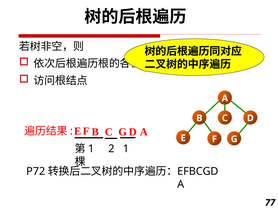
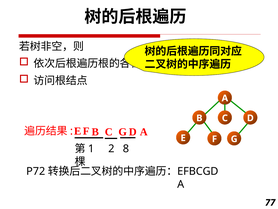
2 1: 1 -> 8
